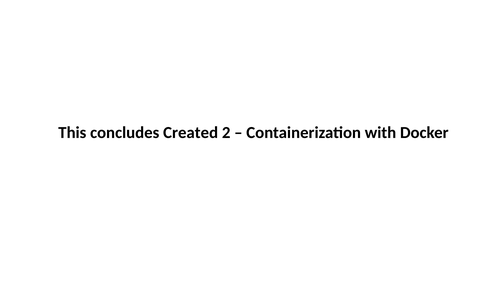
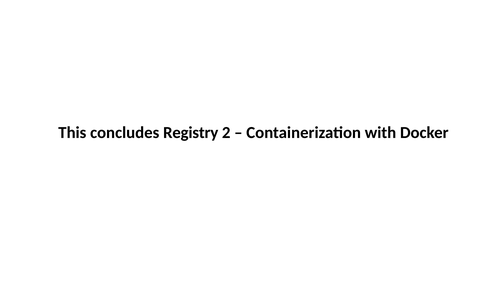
Created: Created -> Registry
